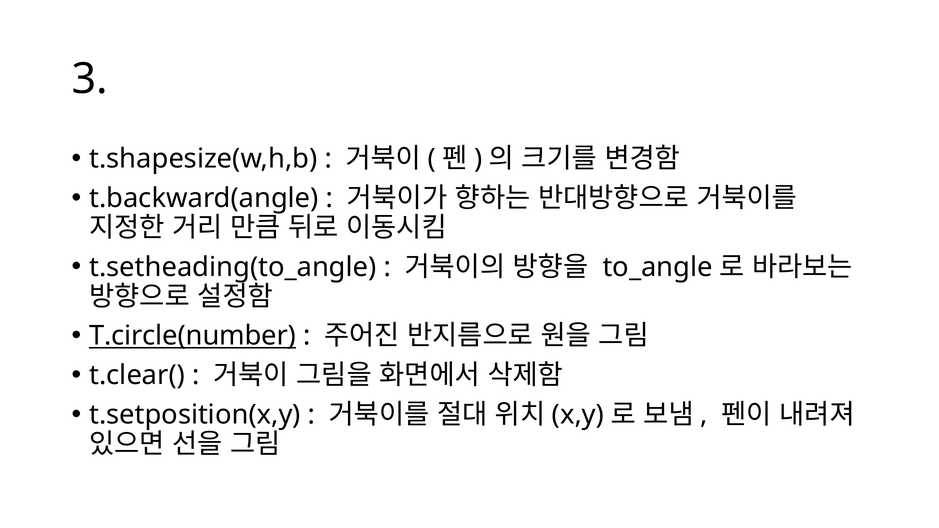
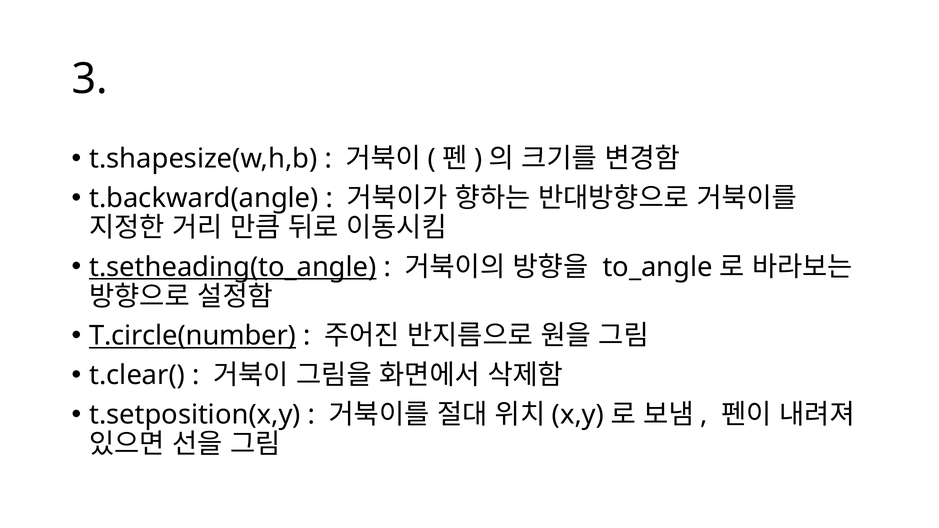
t.setheading(to_angle underline: none -> present
